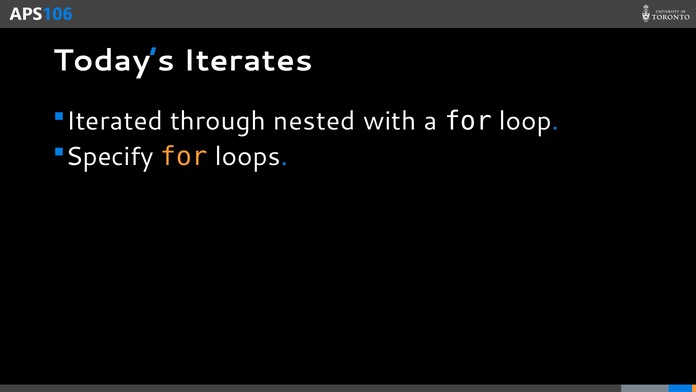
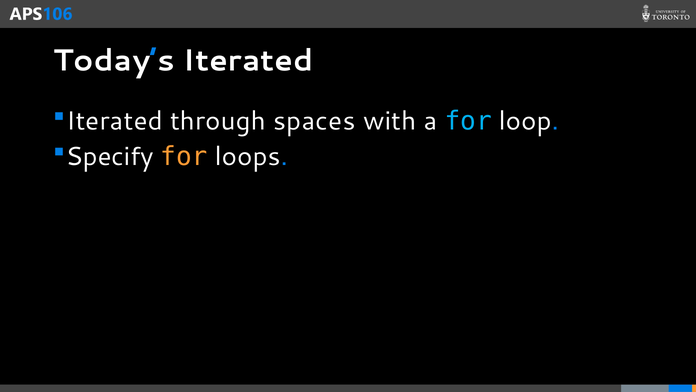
Today’s Iterates: Iterates -> Iterated
nested: nested -> spaces
for at (468, 121) colour: white -> light blue
